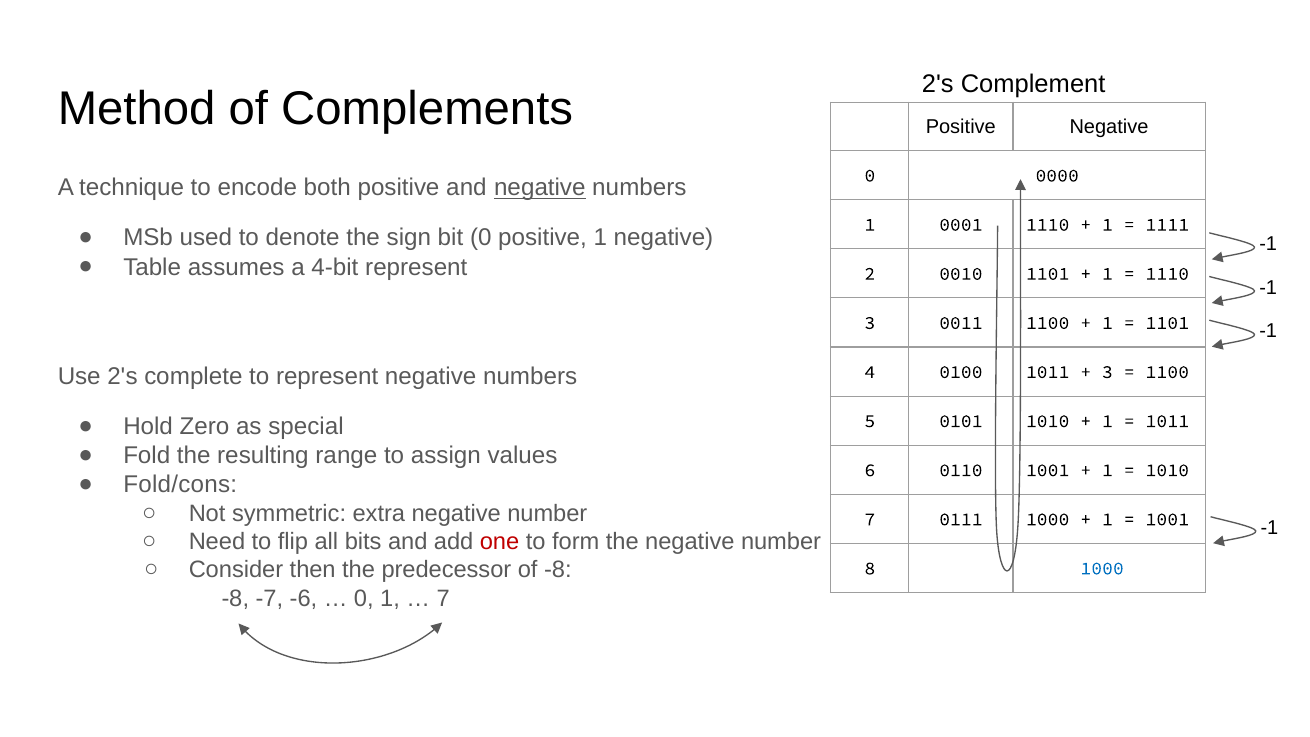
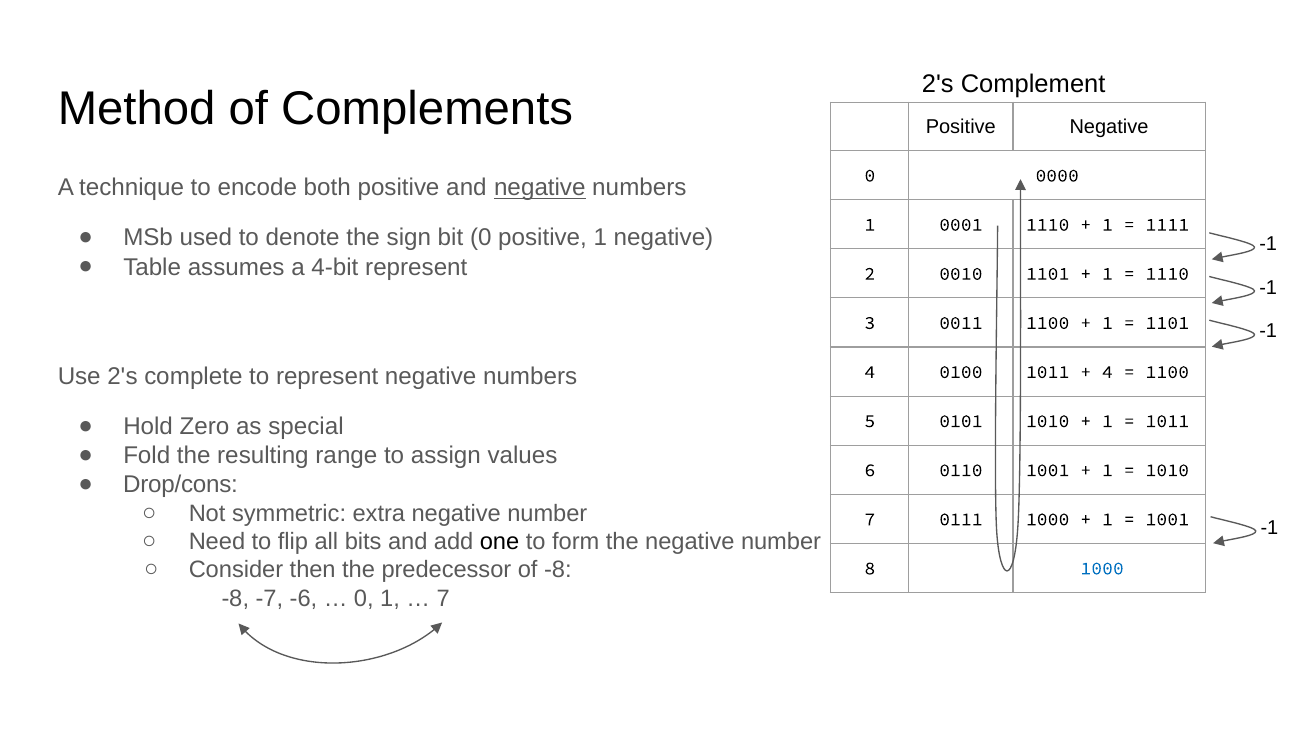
3 at (1107, 372): 3 -> 4
Fold/cons: Fold/cons -> Drop/cons
one colour: red -> black
